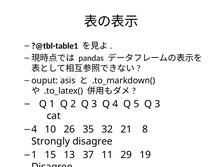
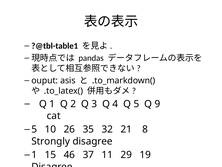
5 Q 3: 3 -> 9
4 at (34, 129): 4 -> 5
15 13: 13 -> 46
